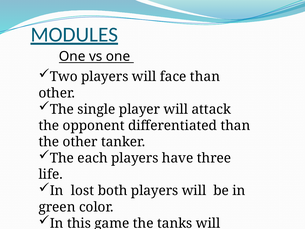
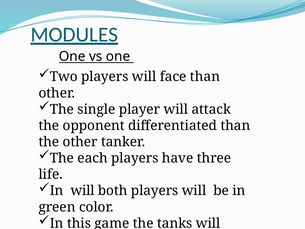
In lost: lost -> will
